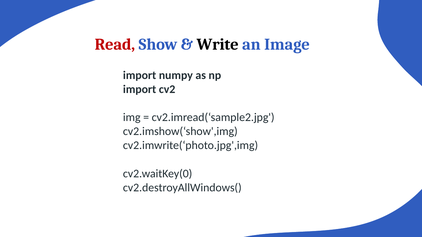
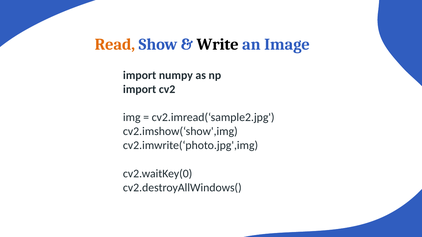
Read colour: red -> orange
